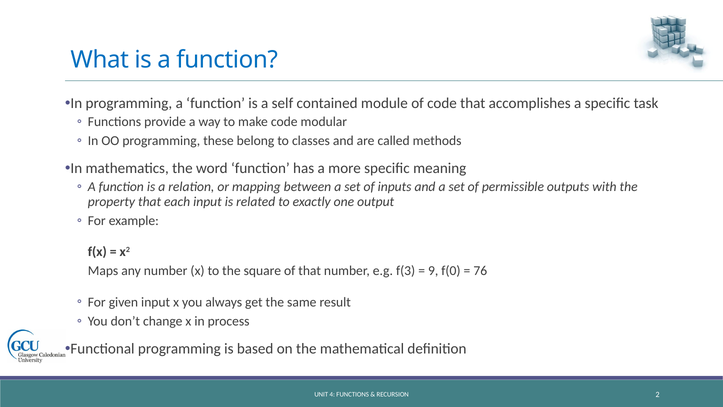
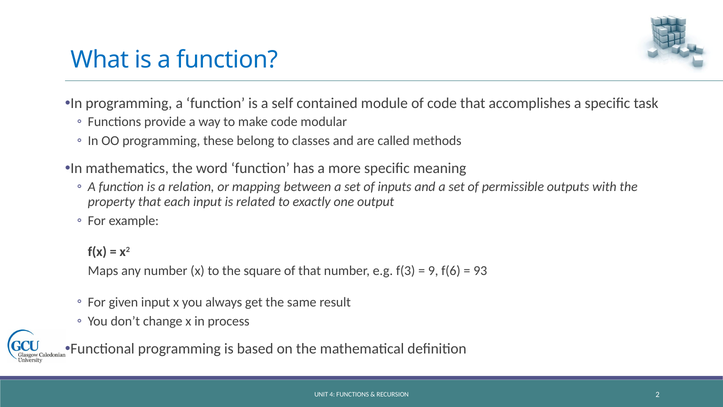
f(0: f(0 -> f(6
76: 76 -> 93
